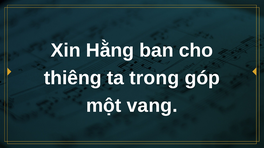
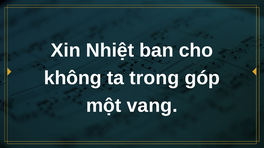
Hằng: Hằng -> Nhiệt
thiêng: thiêng -> không
